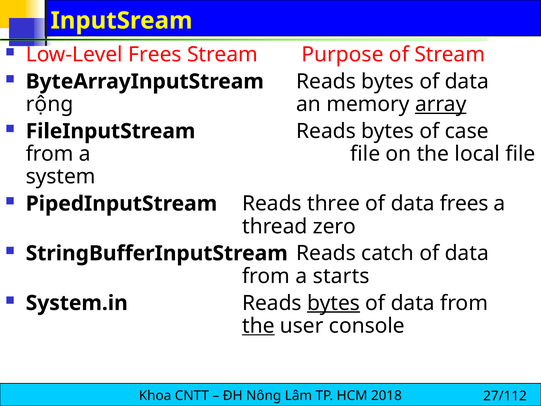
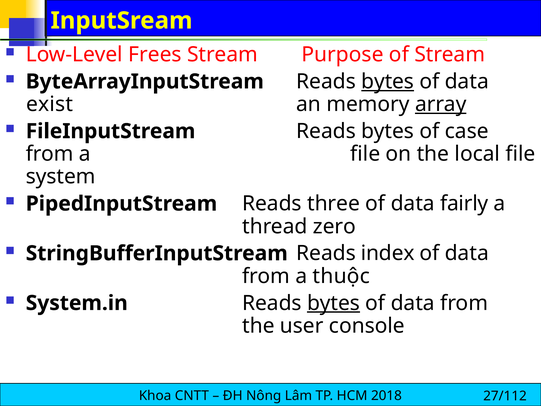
bytes at (388, 81) underline: none -> present
rộng: rộng -> exist
data frees: frees -> fairly
catch: catch -> index
starts: starts -> thuộc
the at (258, 326) underline: present -> none
